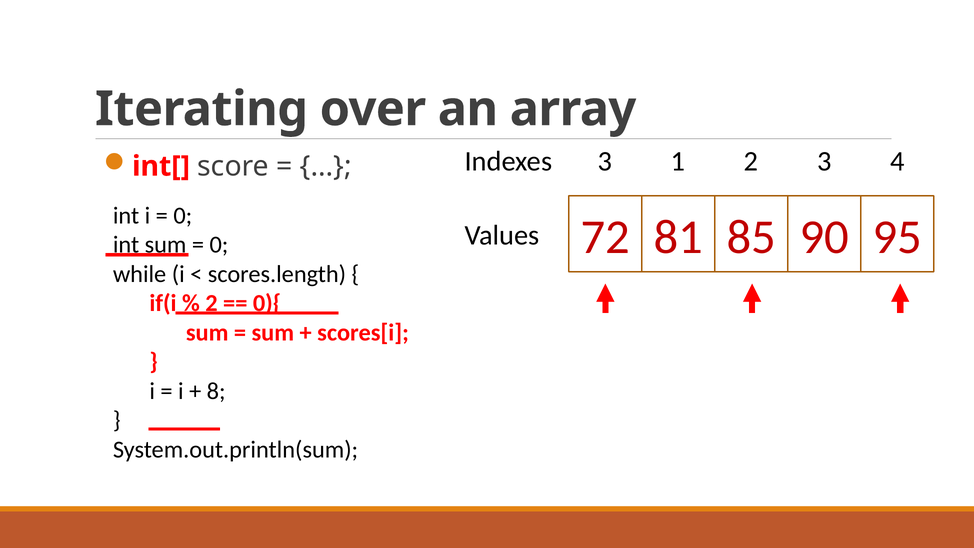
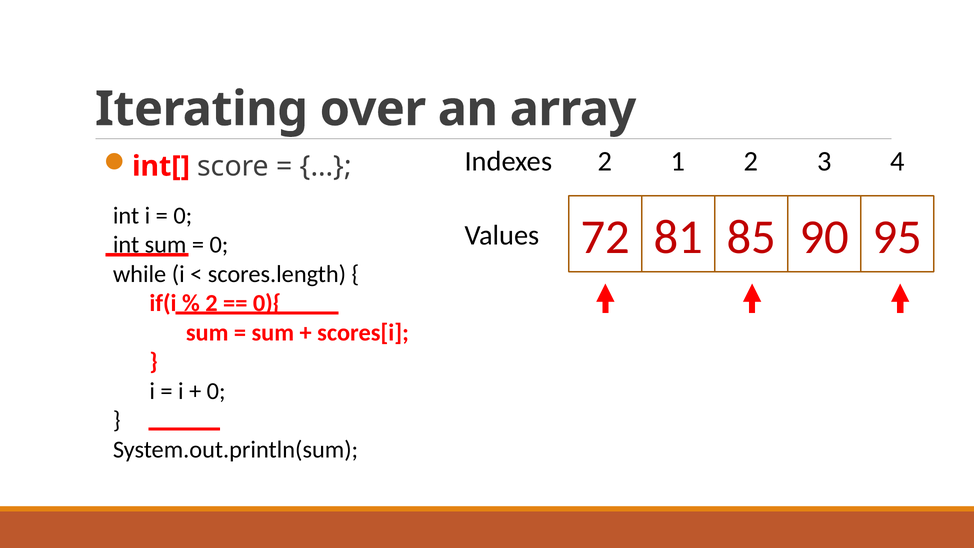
Indexes 3: 3 -> 2
8 at (216, 391): 8 -> 0
